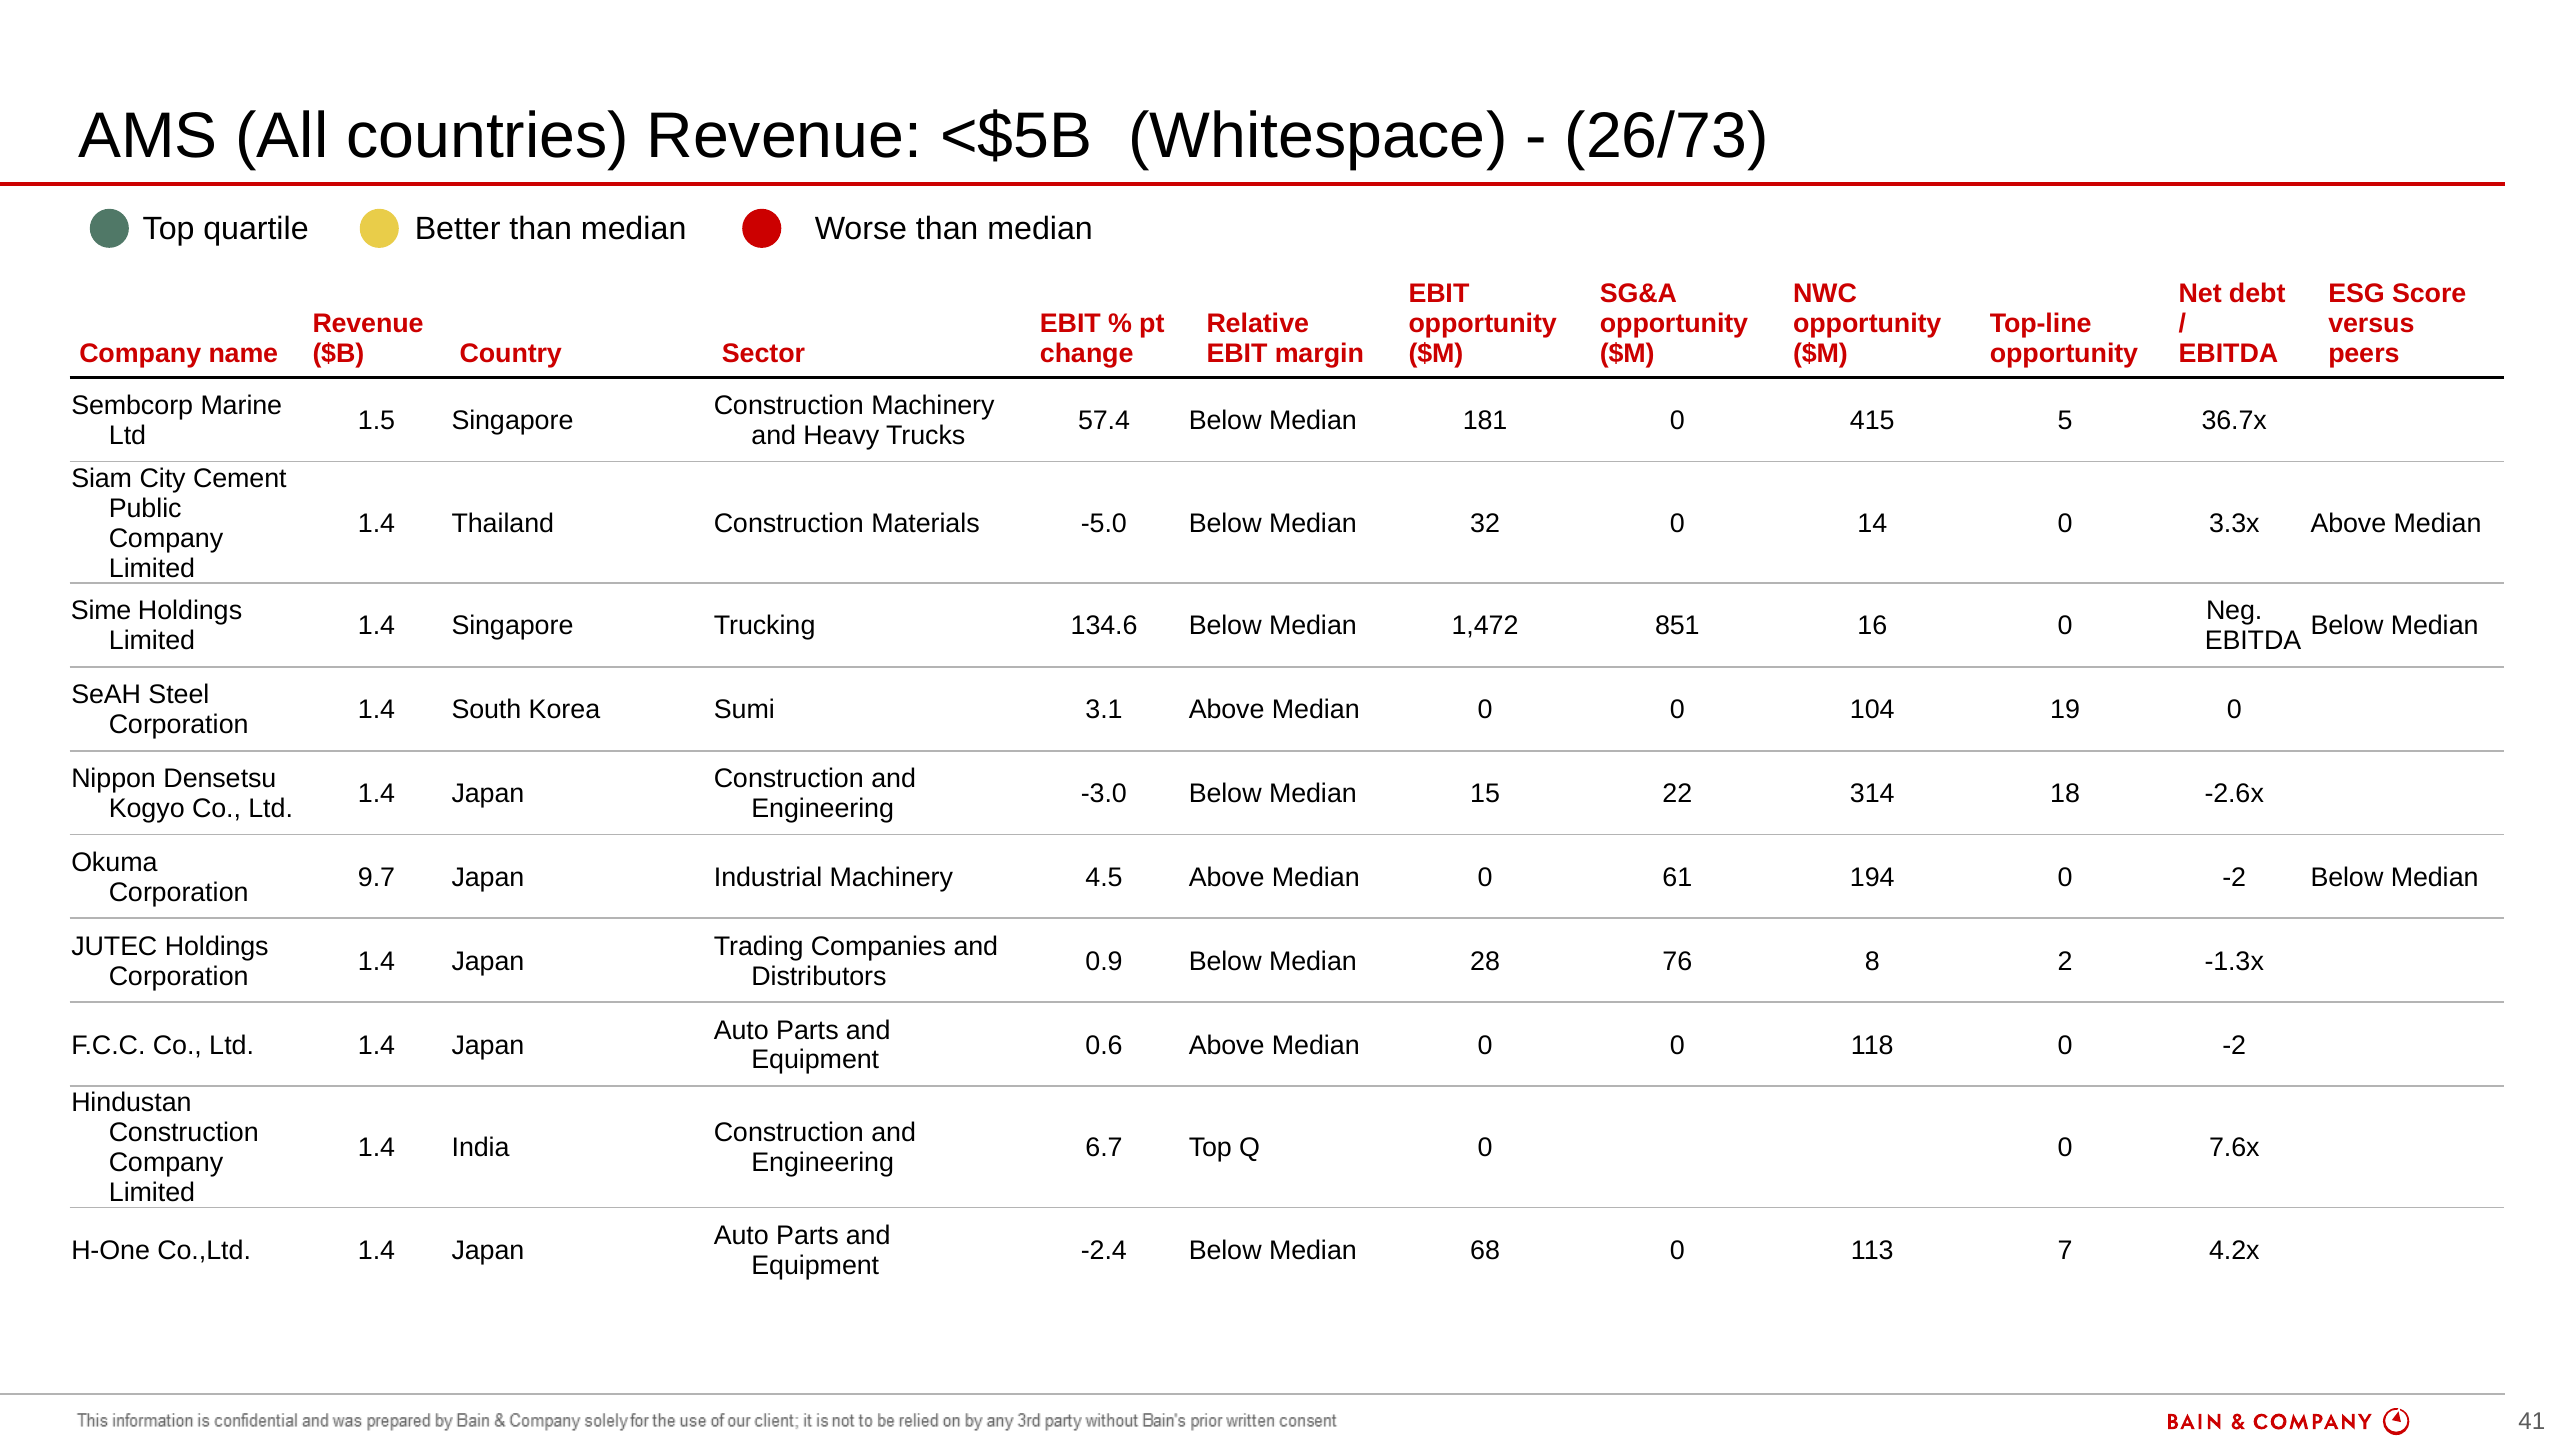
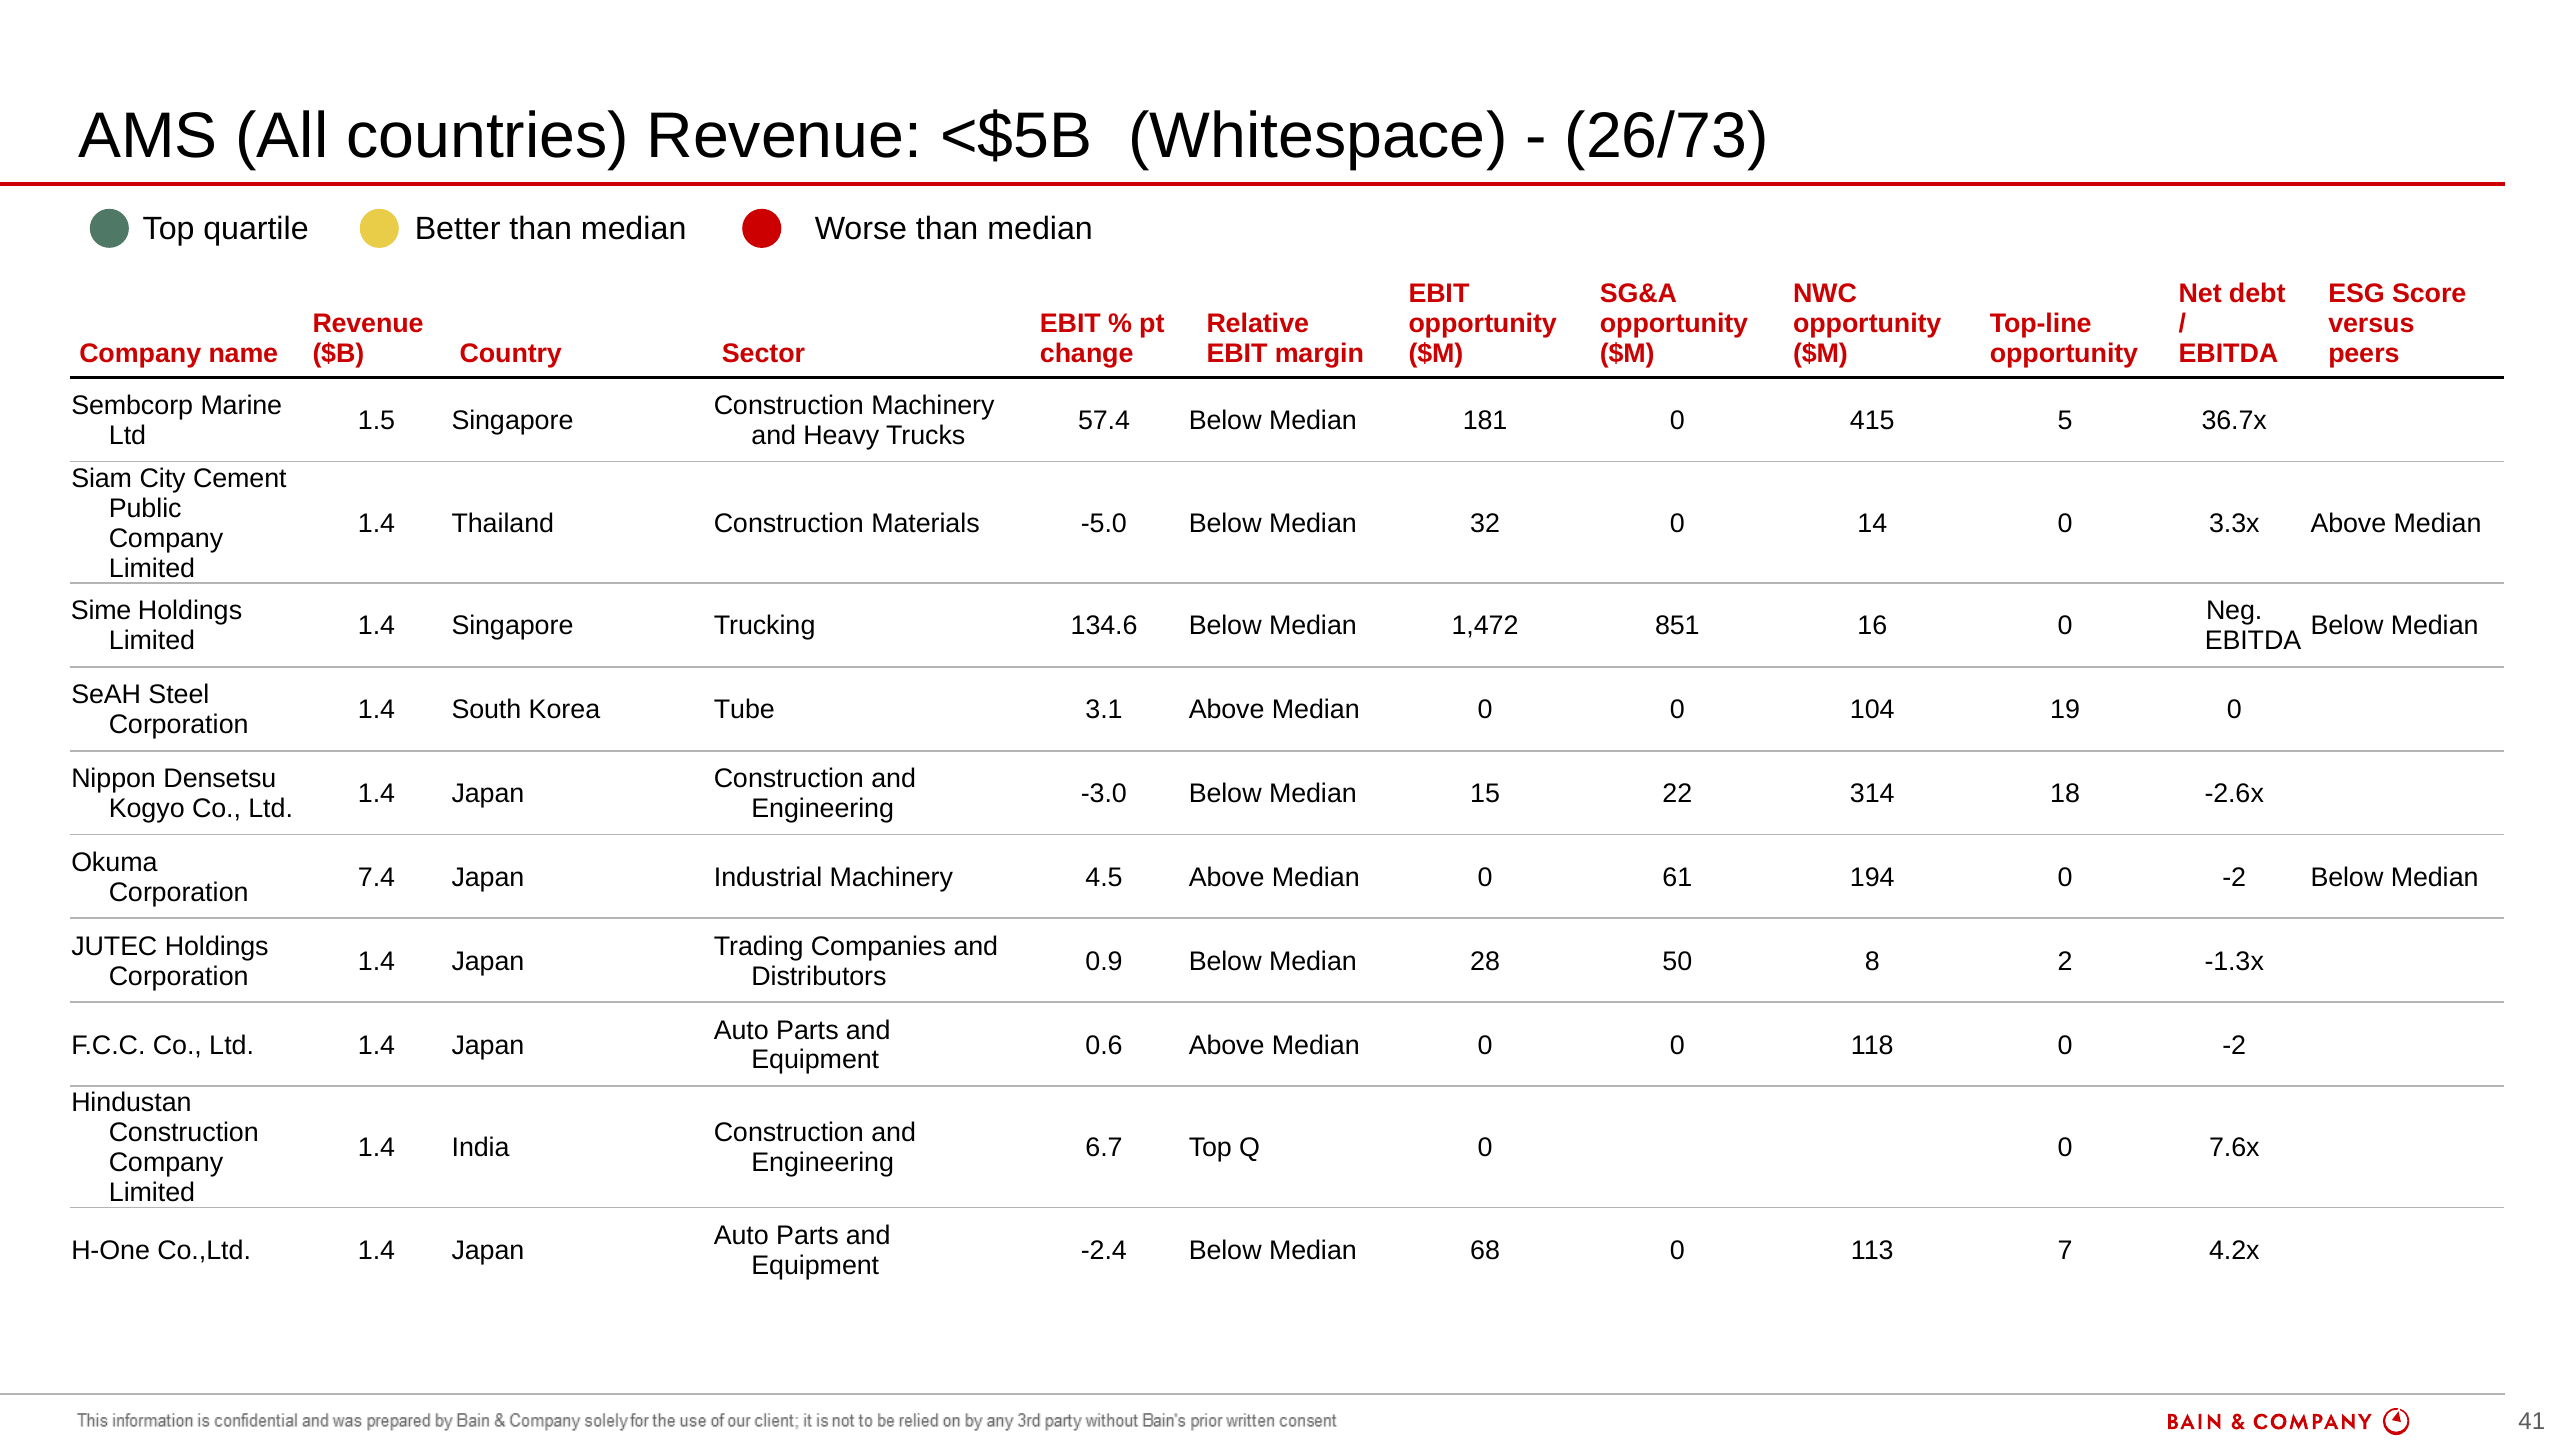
Sumi: Sumi -> Tube
9.7: 9.7 -> 7.4
76: 76 -> 50
